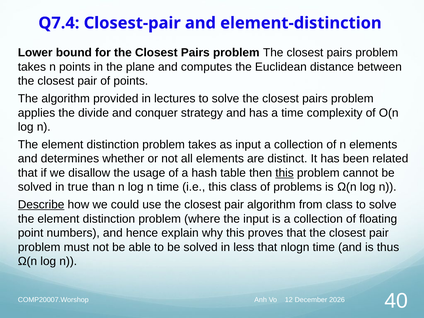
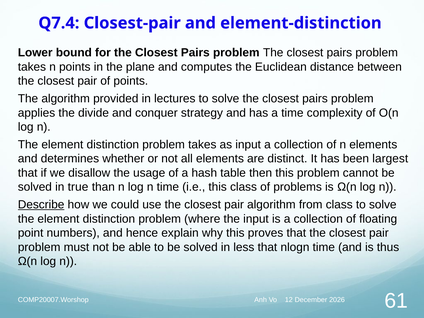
related: related -> largest
this at (285, 173) underline: present -> none
40: 40 -> 61
